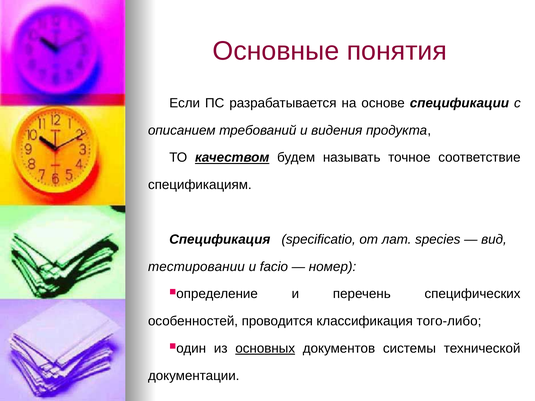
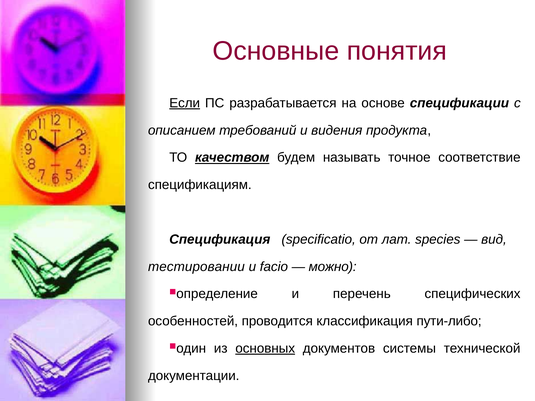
Если underline: none -> present
номер: номер -> можно
того-либо: того-либо -> пути-либо
